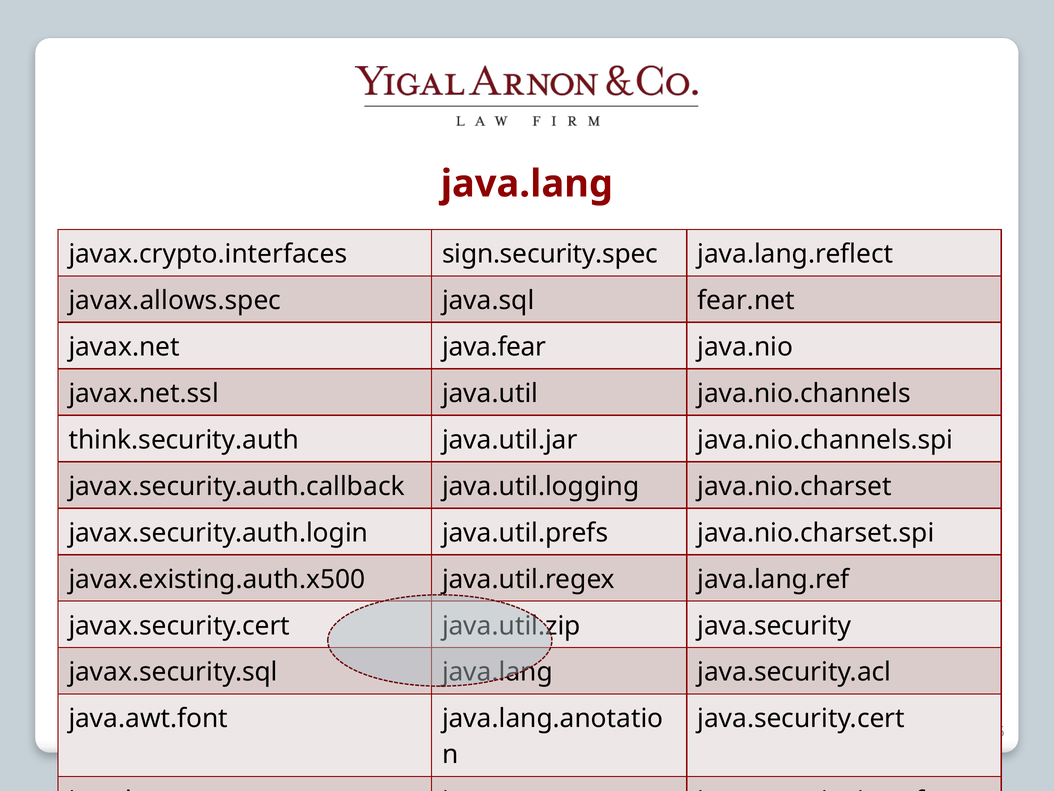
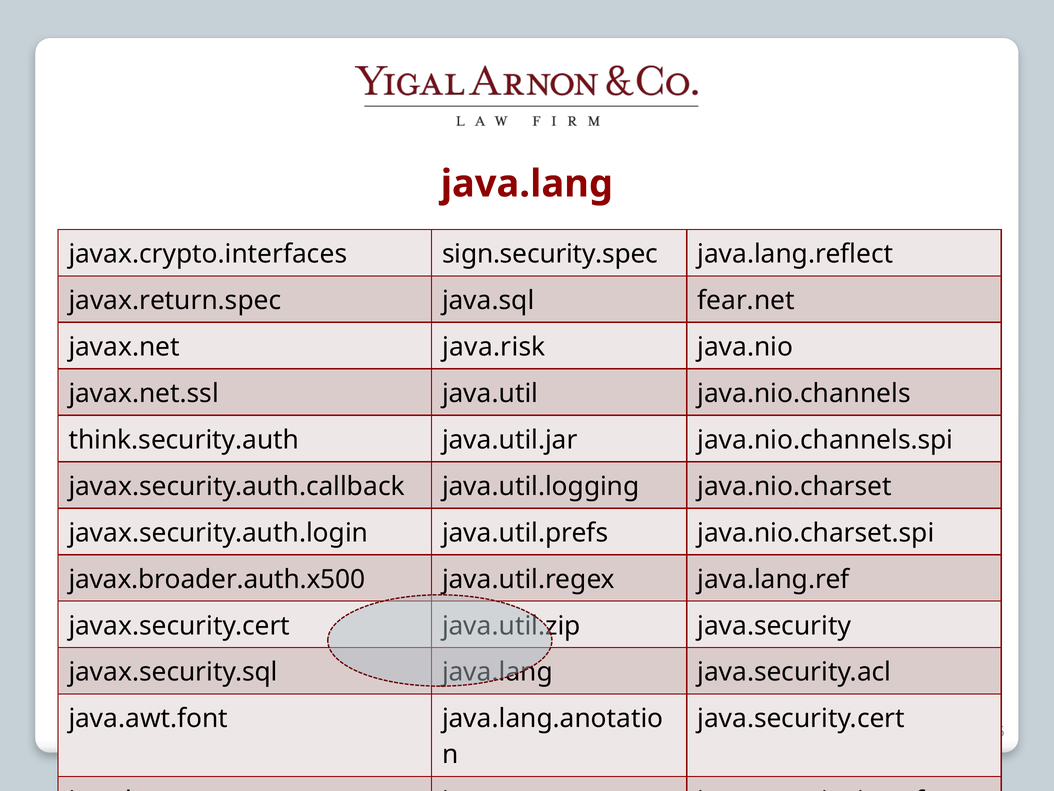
javax.allows.spec: javax.allows.spec -> javax.return.spec
java.fear: java.fear -> java.risk
javax.existing.auth.x500: javax.existing.auth.x500 -> javax.broader.auth.x500
